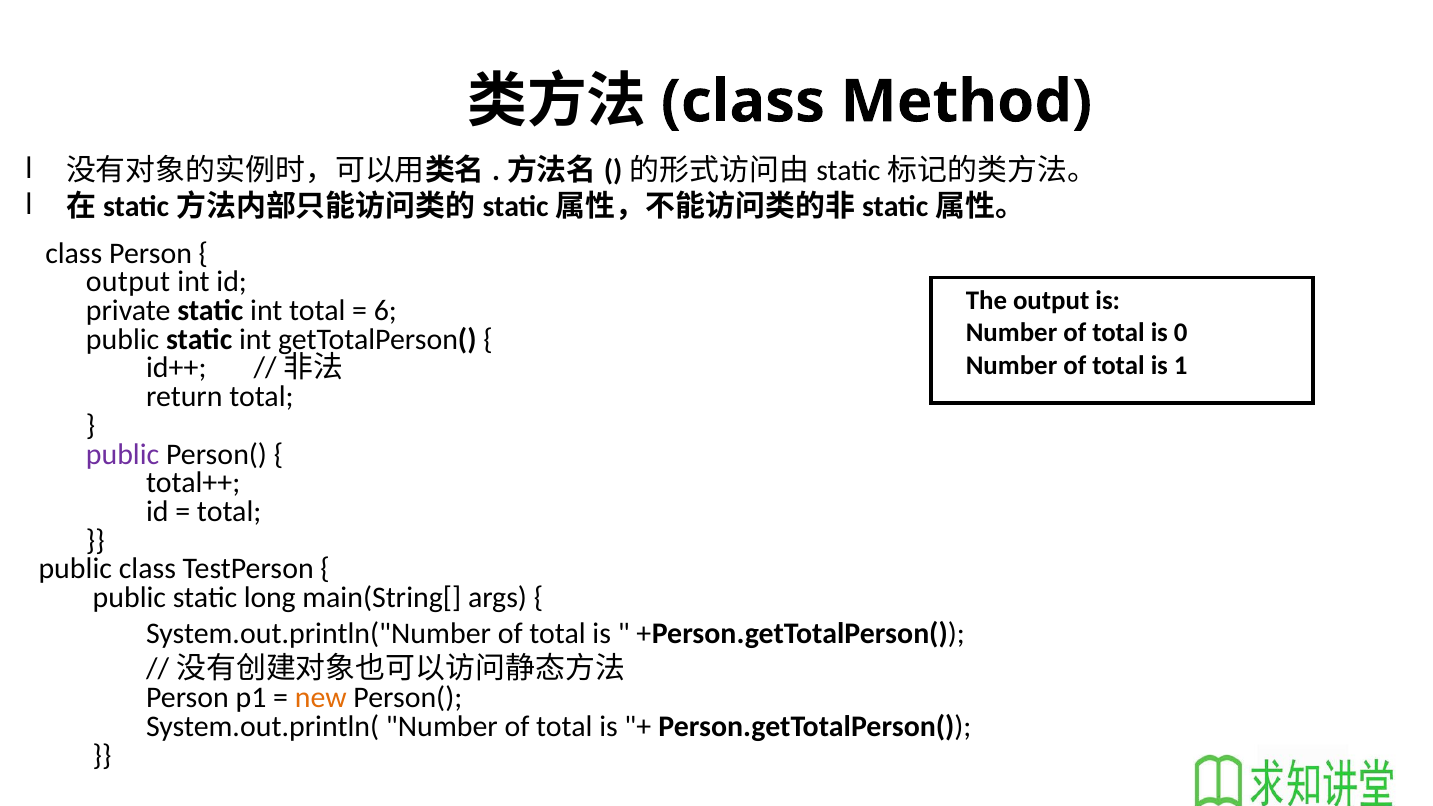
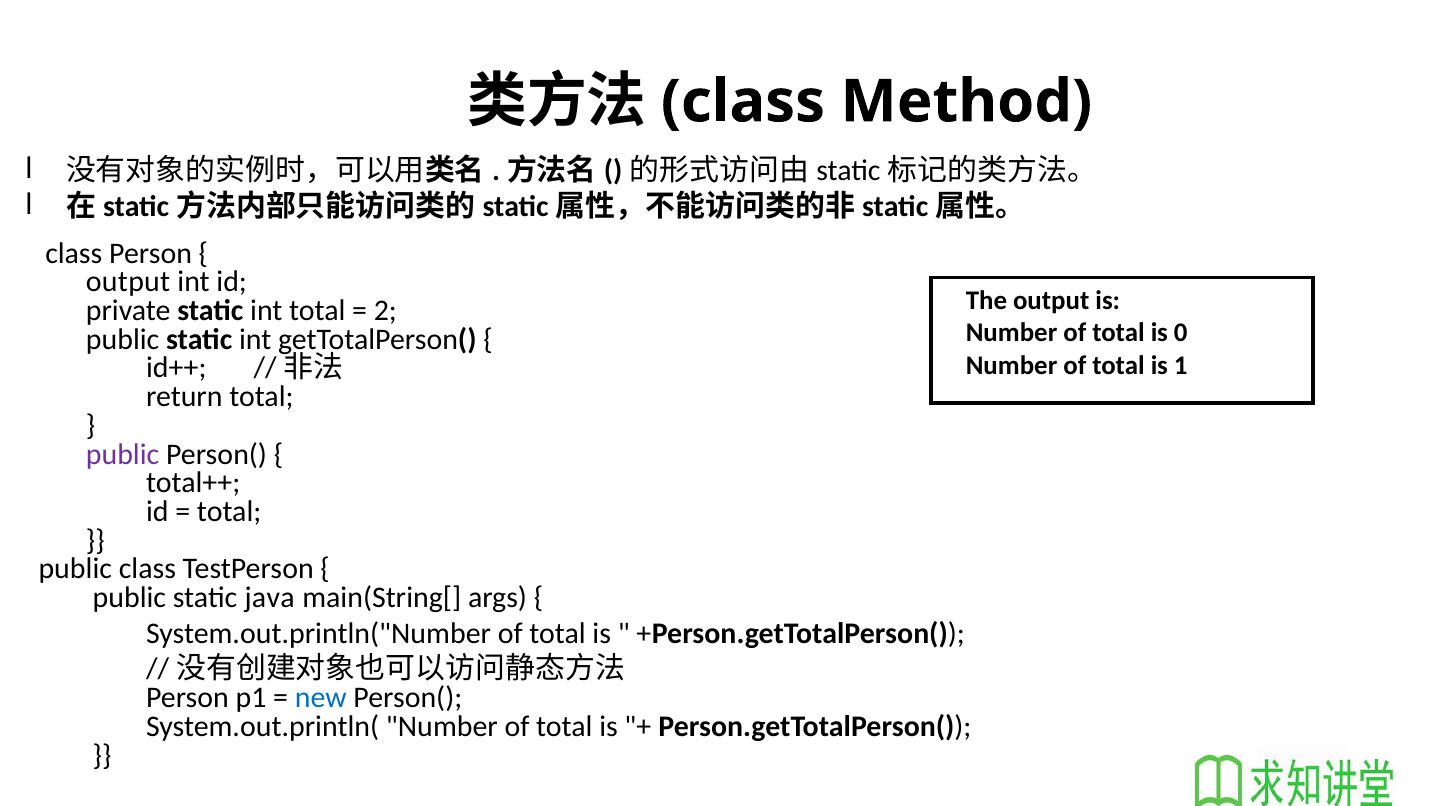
6: 6 -> 2
long: long -> java
new colour: orange -> blue
